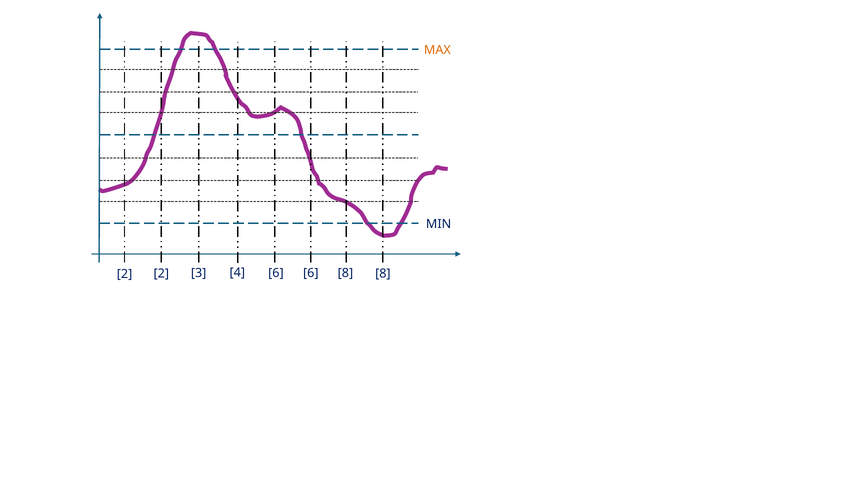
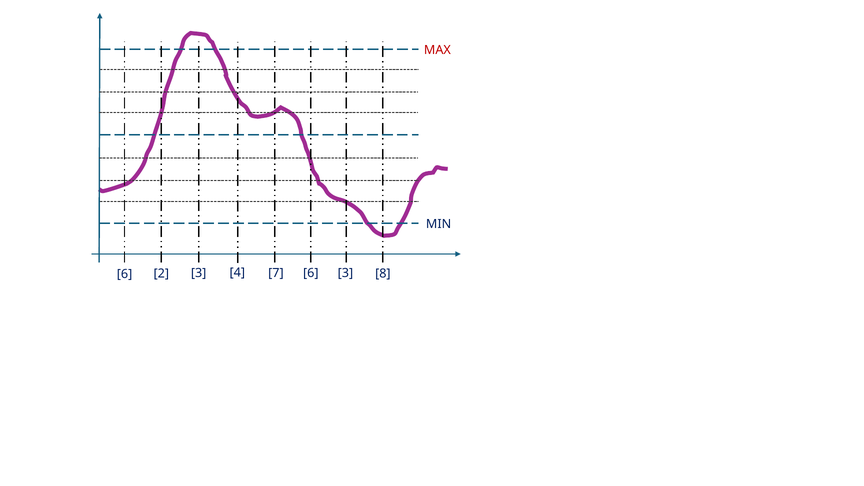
MAX colour: orange -> red
2 at (125, 274): 2 -> 6
4 6: 6 -> 7
6 8: 8 -> 3
